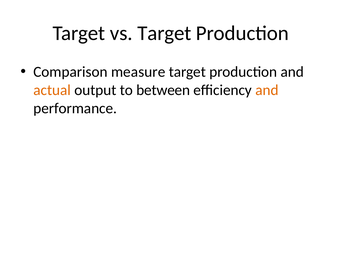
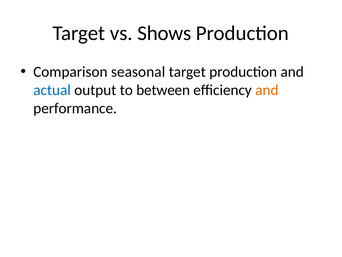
vs Target: Target -> Shows
measure: measure -> seasonal
actual colour: orange -> blue
